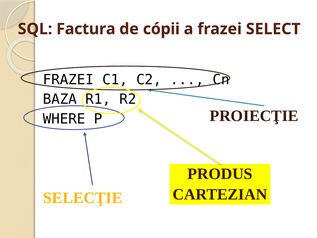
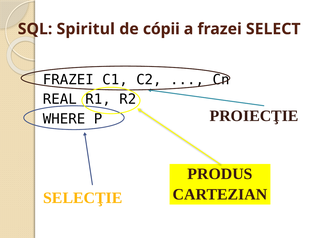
Factura: Factura -> Spiritul
BAZA: BAZA -> REAL
